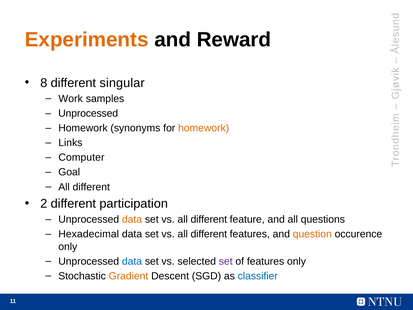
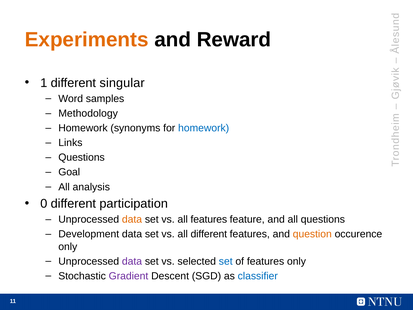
8: 8 -> 1
Work: Work -> Word
Unprocessed at (88, 113): Unprocessed -> Methodology
homework at (204, 128) colour: orange -> blue
Computer at (81, 157): Computer -> Questions
different at (91, 187): different -> analysis
2: 2 -> 0
different at (209, 219): different -> features
Hexadecimal: Hexadecimal -> Development
data at (132, 261) colour: blue -> purple
set at (226, 261) colour: purple -> blue
Gradient colour: orange -> purple
